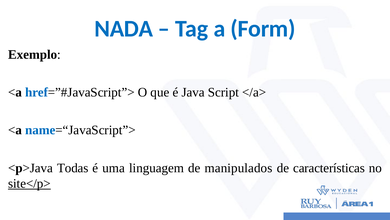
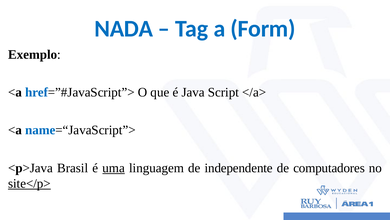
Todas: Todas -> Brasil
uma underline: none -> present
manipulados: manipulados -> independente
características: características -> computadores
